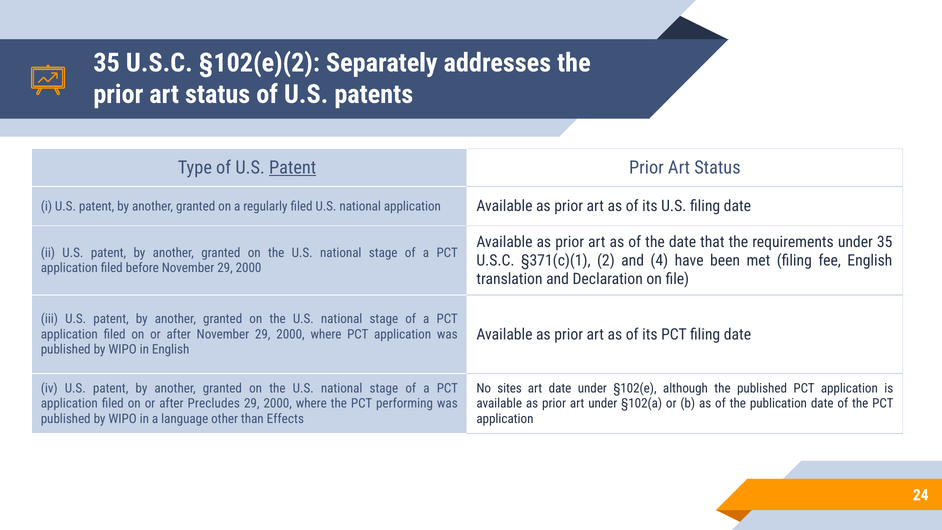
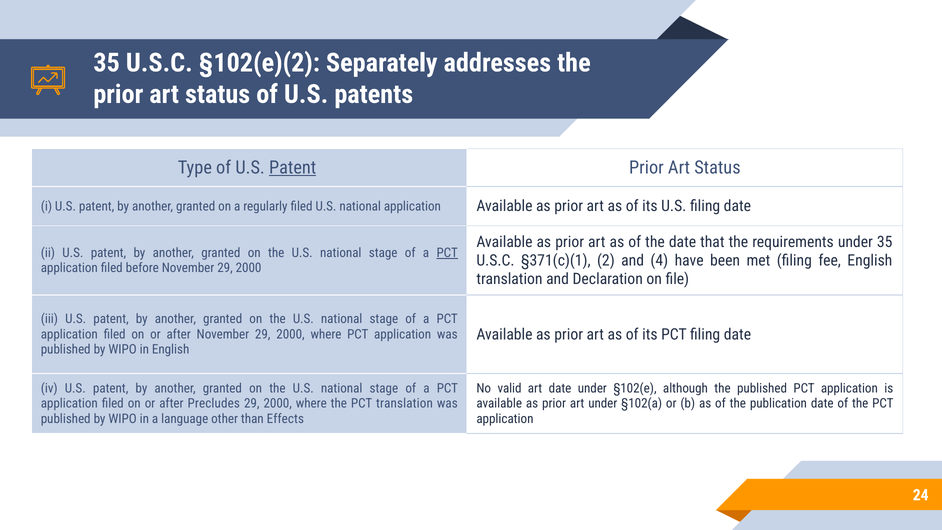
PCT at (447, 253) underline: none -> present
sites: sites -> valid
PCT performing: performing -> translation
